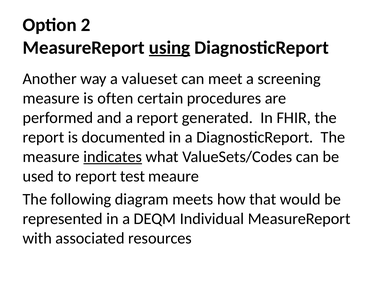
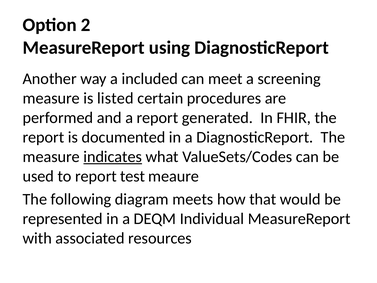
using underline: present -> none
valueset: valueset -> included
often: often -> listed
